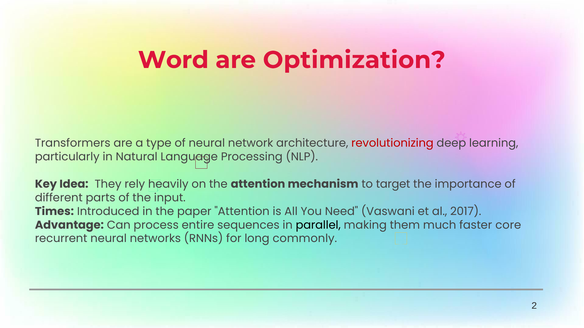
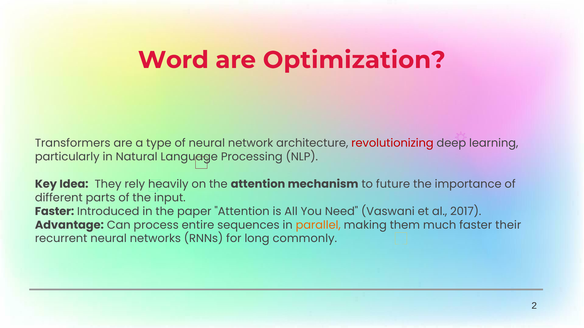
target: target -> future
Times at (54, 212): Times -> Faster
parallel colour: black -> orange
core: core -> their
